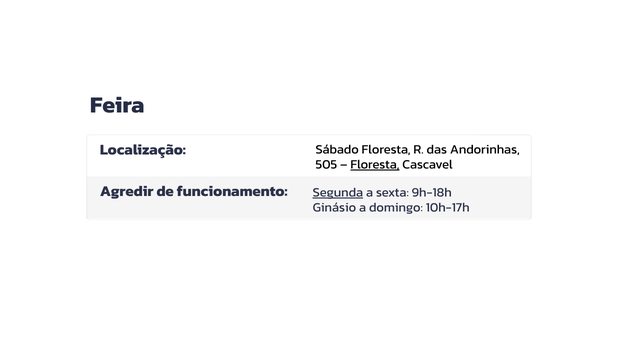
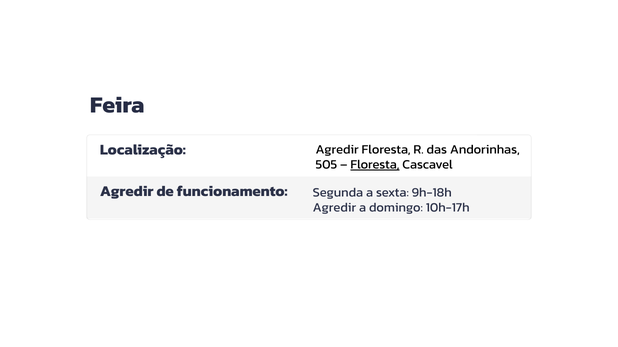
Localização Sábado: Sábado -> Agredir
Segunda underline: present -> none
Ginásio at (334, 208): Ginásio -> Agredir
